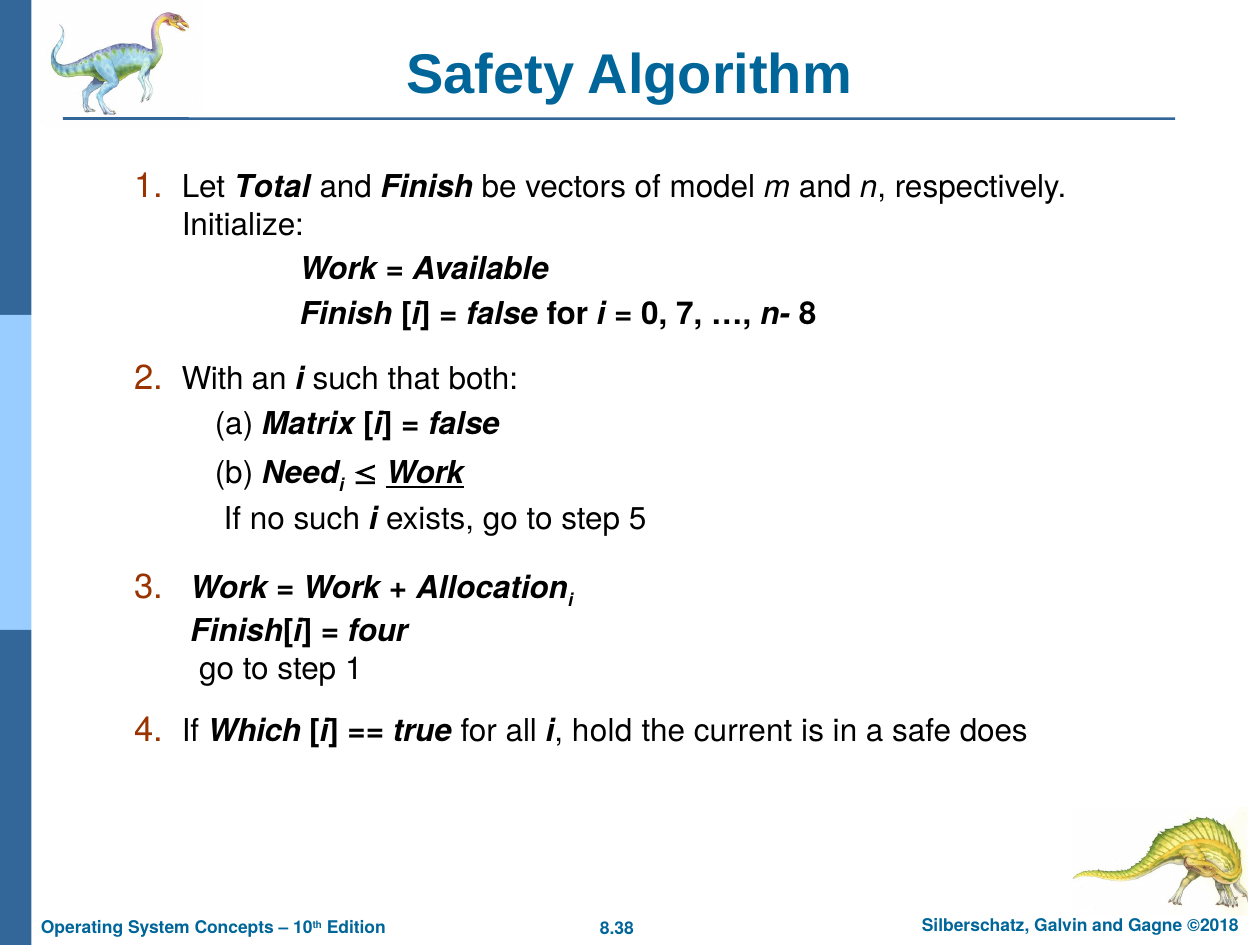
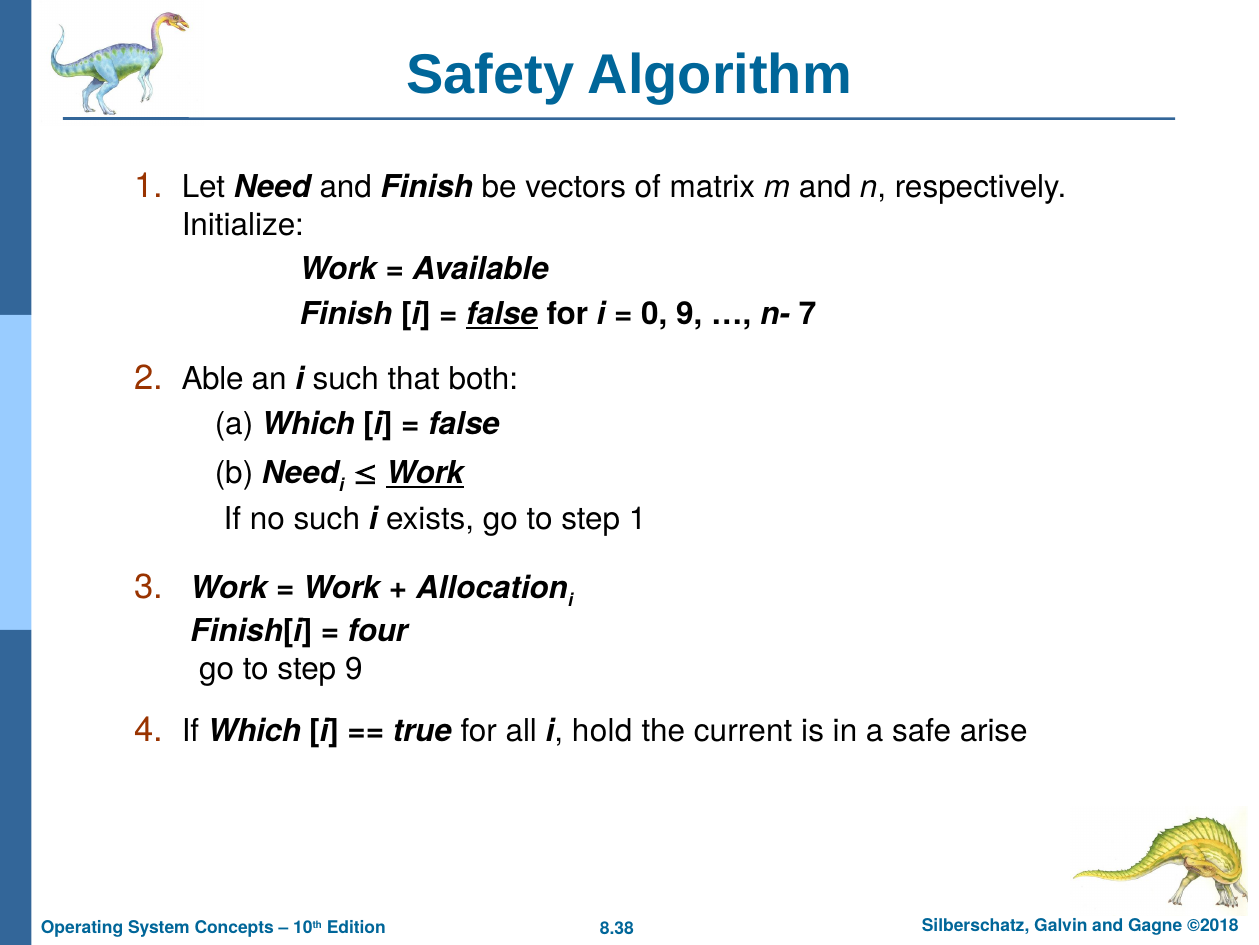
Let Total: Total -> Need
model: model -> matrix
false at (502, 314) underline: none -> present
0 7: 7 -> 9
8: 8 -> 7
With: With -> Able
a Matrix: Matrix -> Which
step 5: 5 -> 1
step 1: 1 -> 9
does: does -> arise
